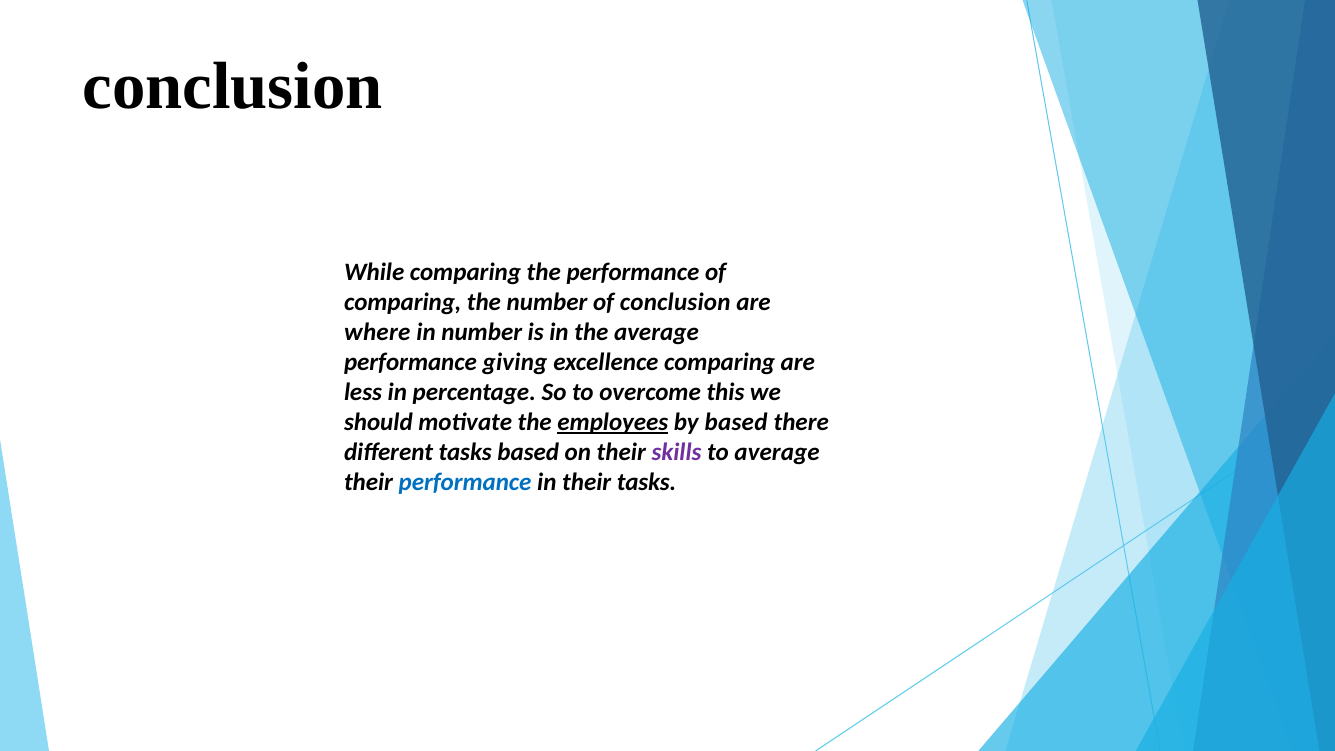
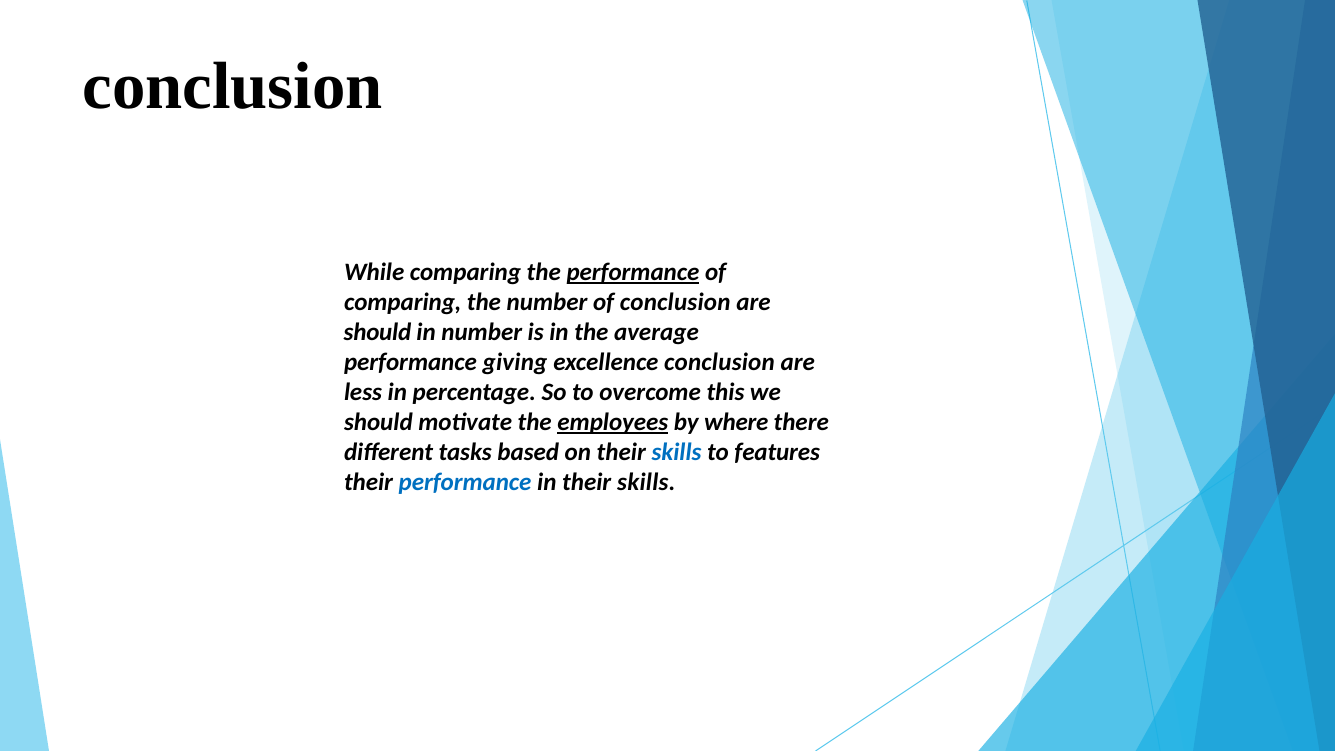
performance at (633, 272) underline: none -> present
where at (377, 332): where -> should
excellence comparing: comparing -> conclusion
by based: based -> where
skills at (677, 452) colour: purple -> blue
to average: average -> features
in their tasks: tasks -> skills
